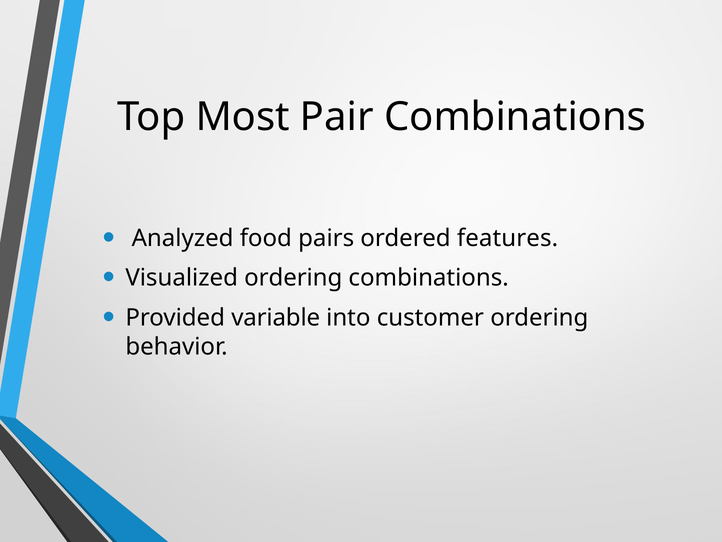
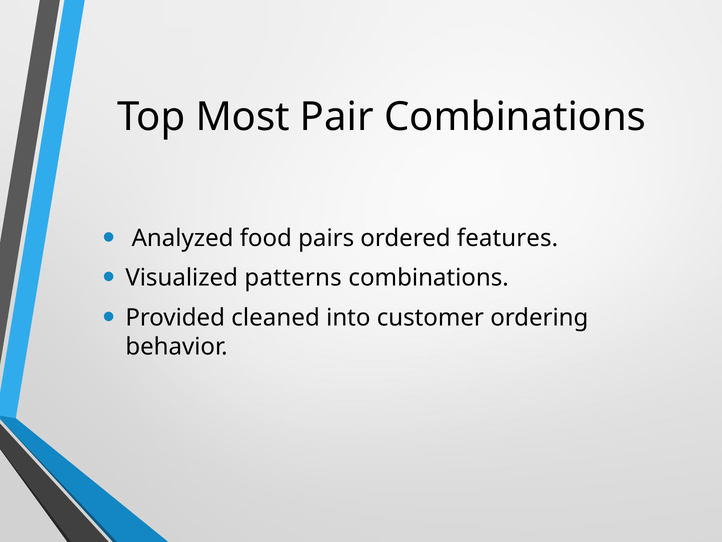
Visualized ordering: ordering -> patterns
variable: variable -> cleaned
